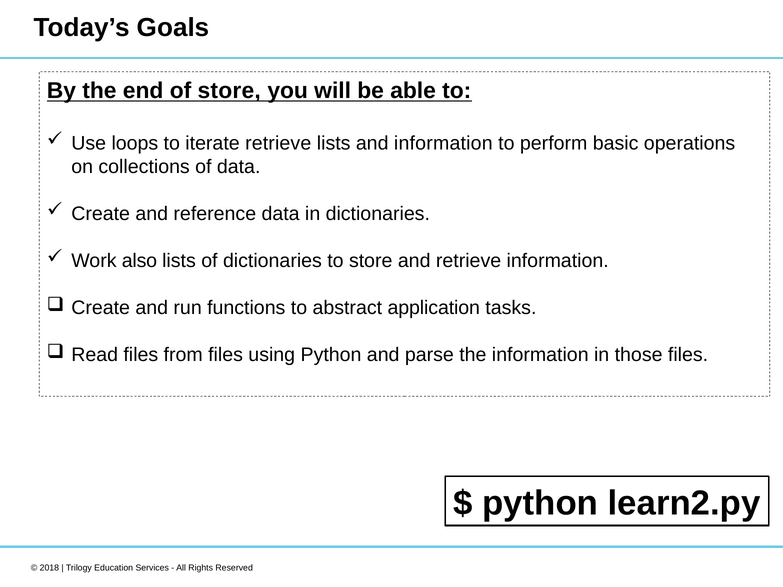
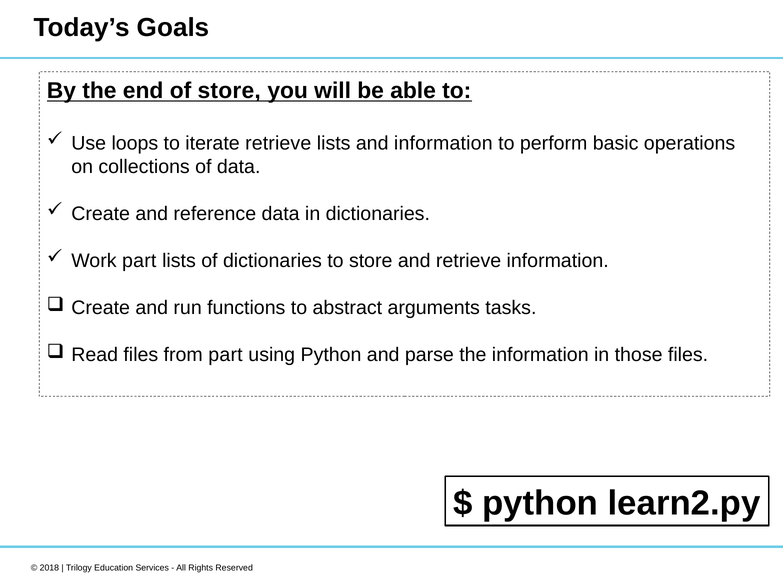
Work also: also -> part
application: application -> arguments
from files: files -> part
